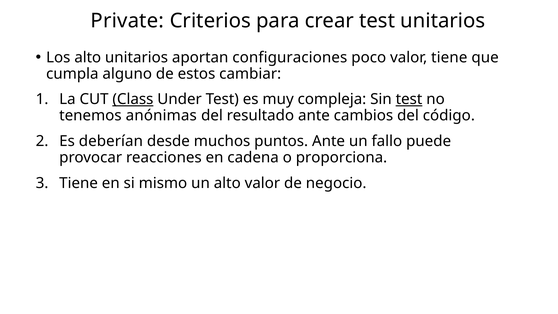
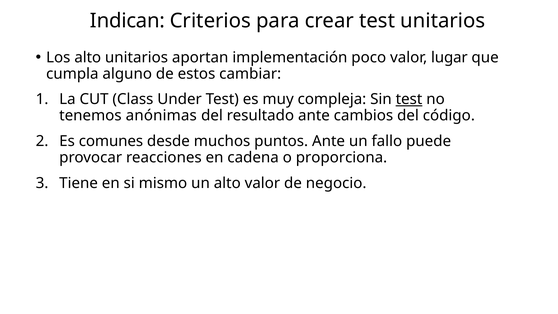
Private: Private -> Indican
configuraciones: configuraciones -> implementación
valor tiene: tiene -> lugar
Class underline: present -> none
deberían: deberían -> comunes
